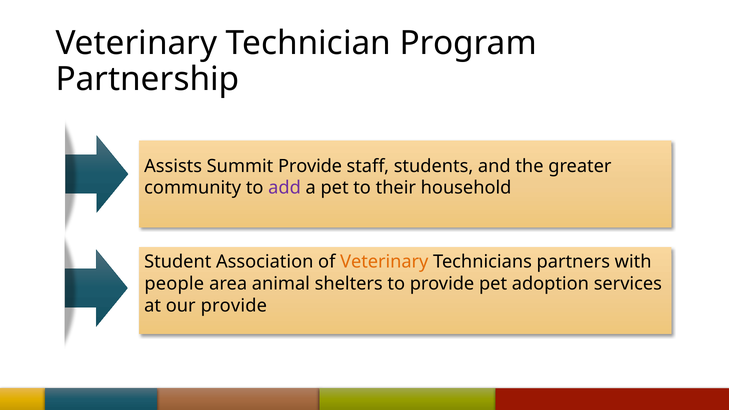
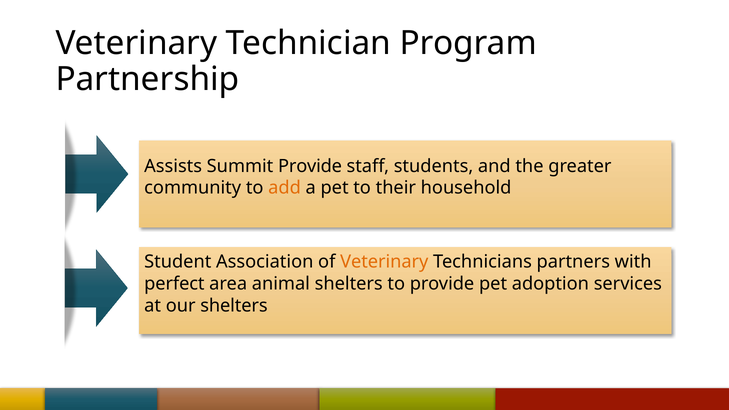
add colour: purple -> orange
people: people -> perfect
our provide: provide -> shelters
